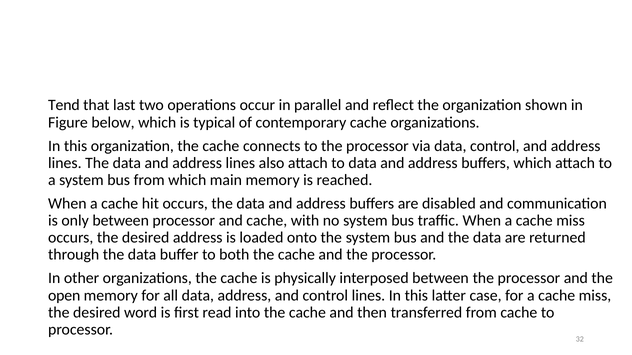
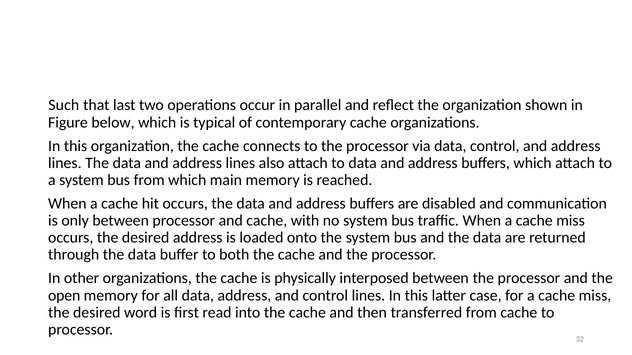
Tend: Tend -> Such
